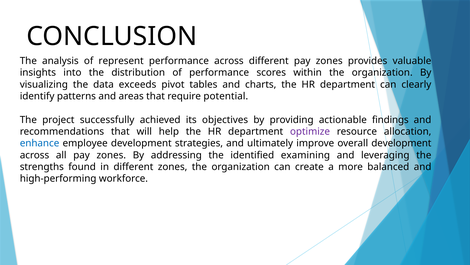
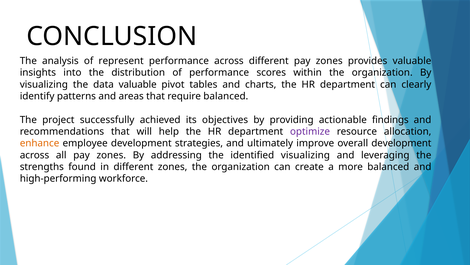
data exceeds: exceeds -> valuable
require potential: potential -> balanced
enhance colour: blue -> orange
identified examining: examining -> visualizing
